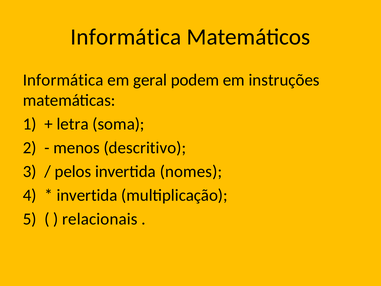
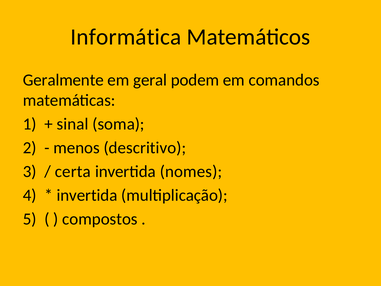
Informática at (63, 80): Informática -> Geralmente
instruções: instruções -> comandos
letra: letra -> sinal
pelos: pelos -> certa
relacionais: relacionais -> compostos
